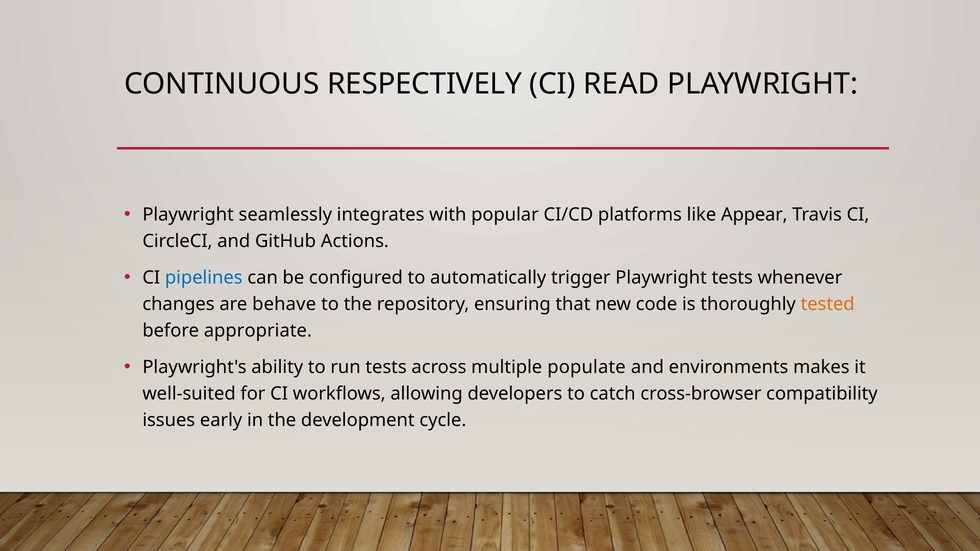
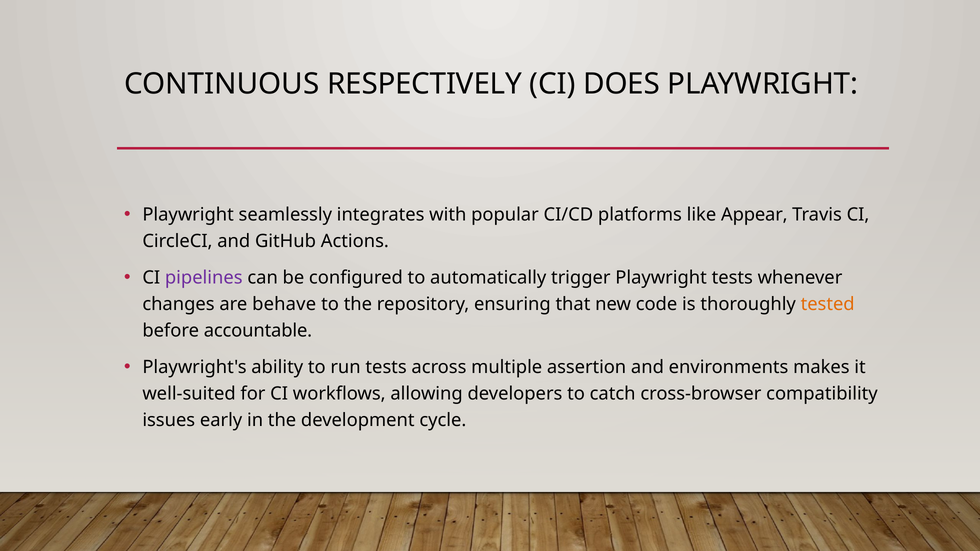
READ: READ -> DOES
pipelines colour: blue -> purple
appropriate: appropriate -> accountable
populate: populate -> assertion
